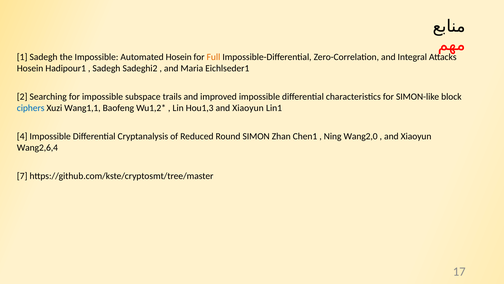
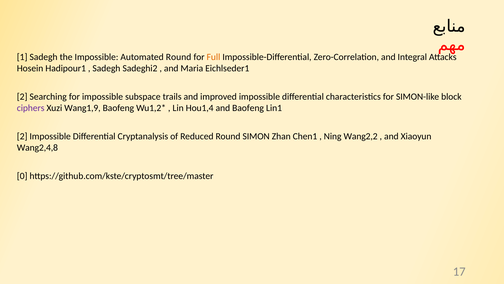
Automated Hosein: Hosein -> Round
ciphers colour: blue -> purple
Wang1,1: Wang1,1 -> Wang1,9
Hou1,3: Hou1,3 -> Hou1,4
Xiaoyun at (248, 108): Xiaoyun -> Baofeng
4 at (22, 136): 4 -> 2
Wang2,0: Wang2,0 -> Wang2,2
Wang2,6,4: Wang2,6,4 -> Wang2,4,8
7: 7 -> 0
